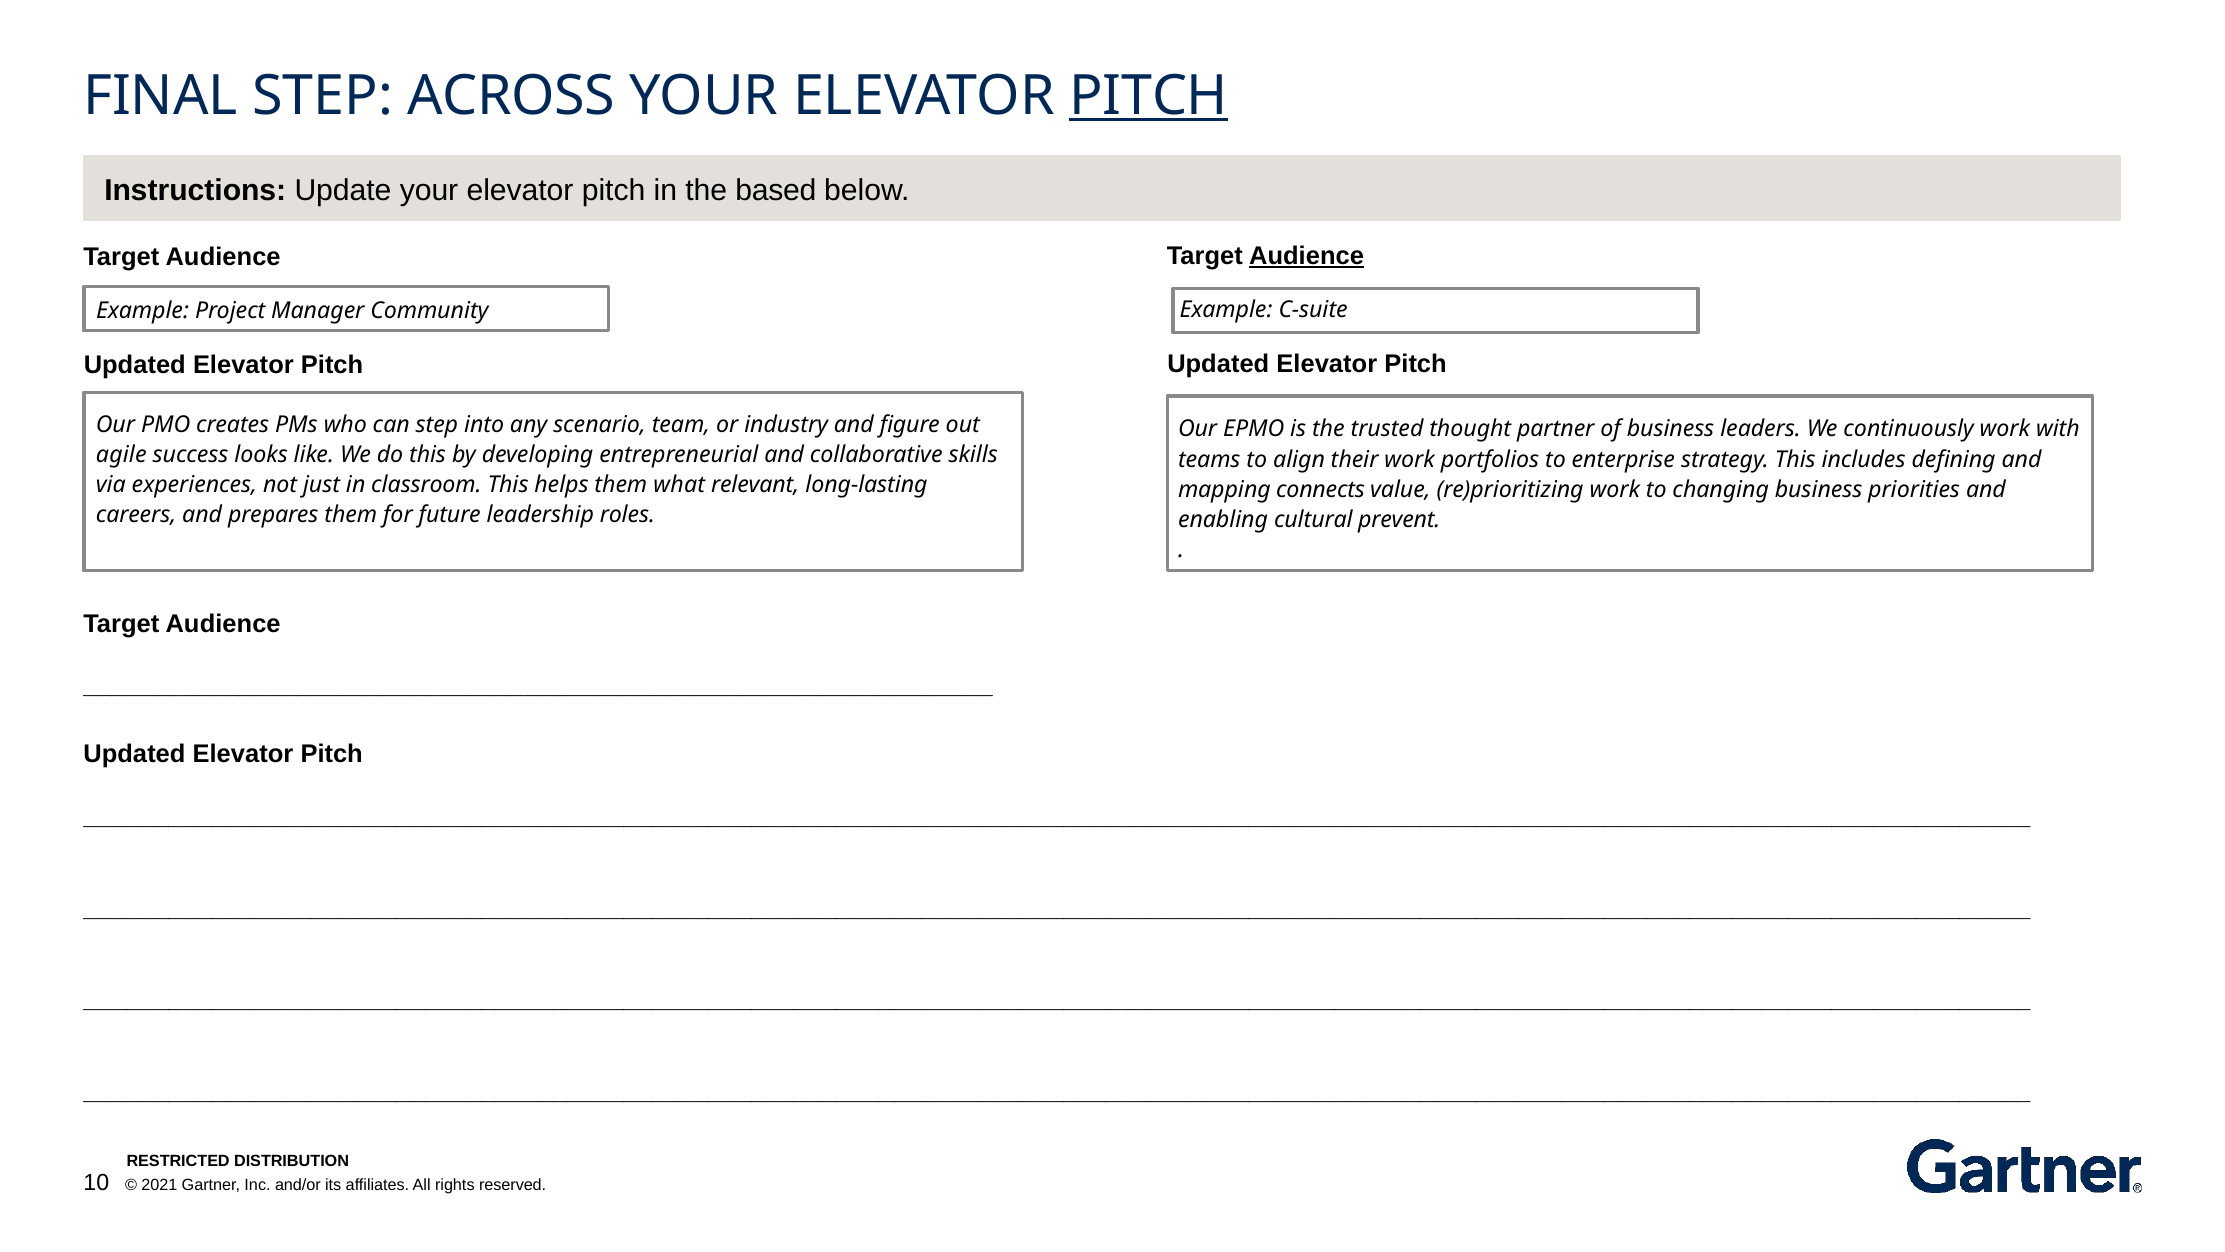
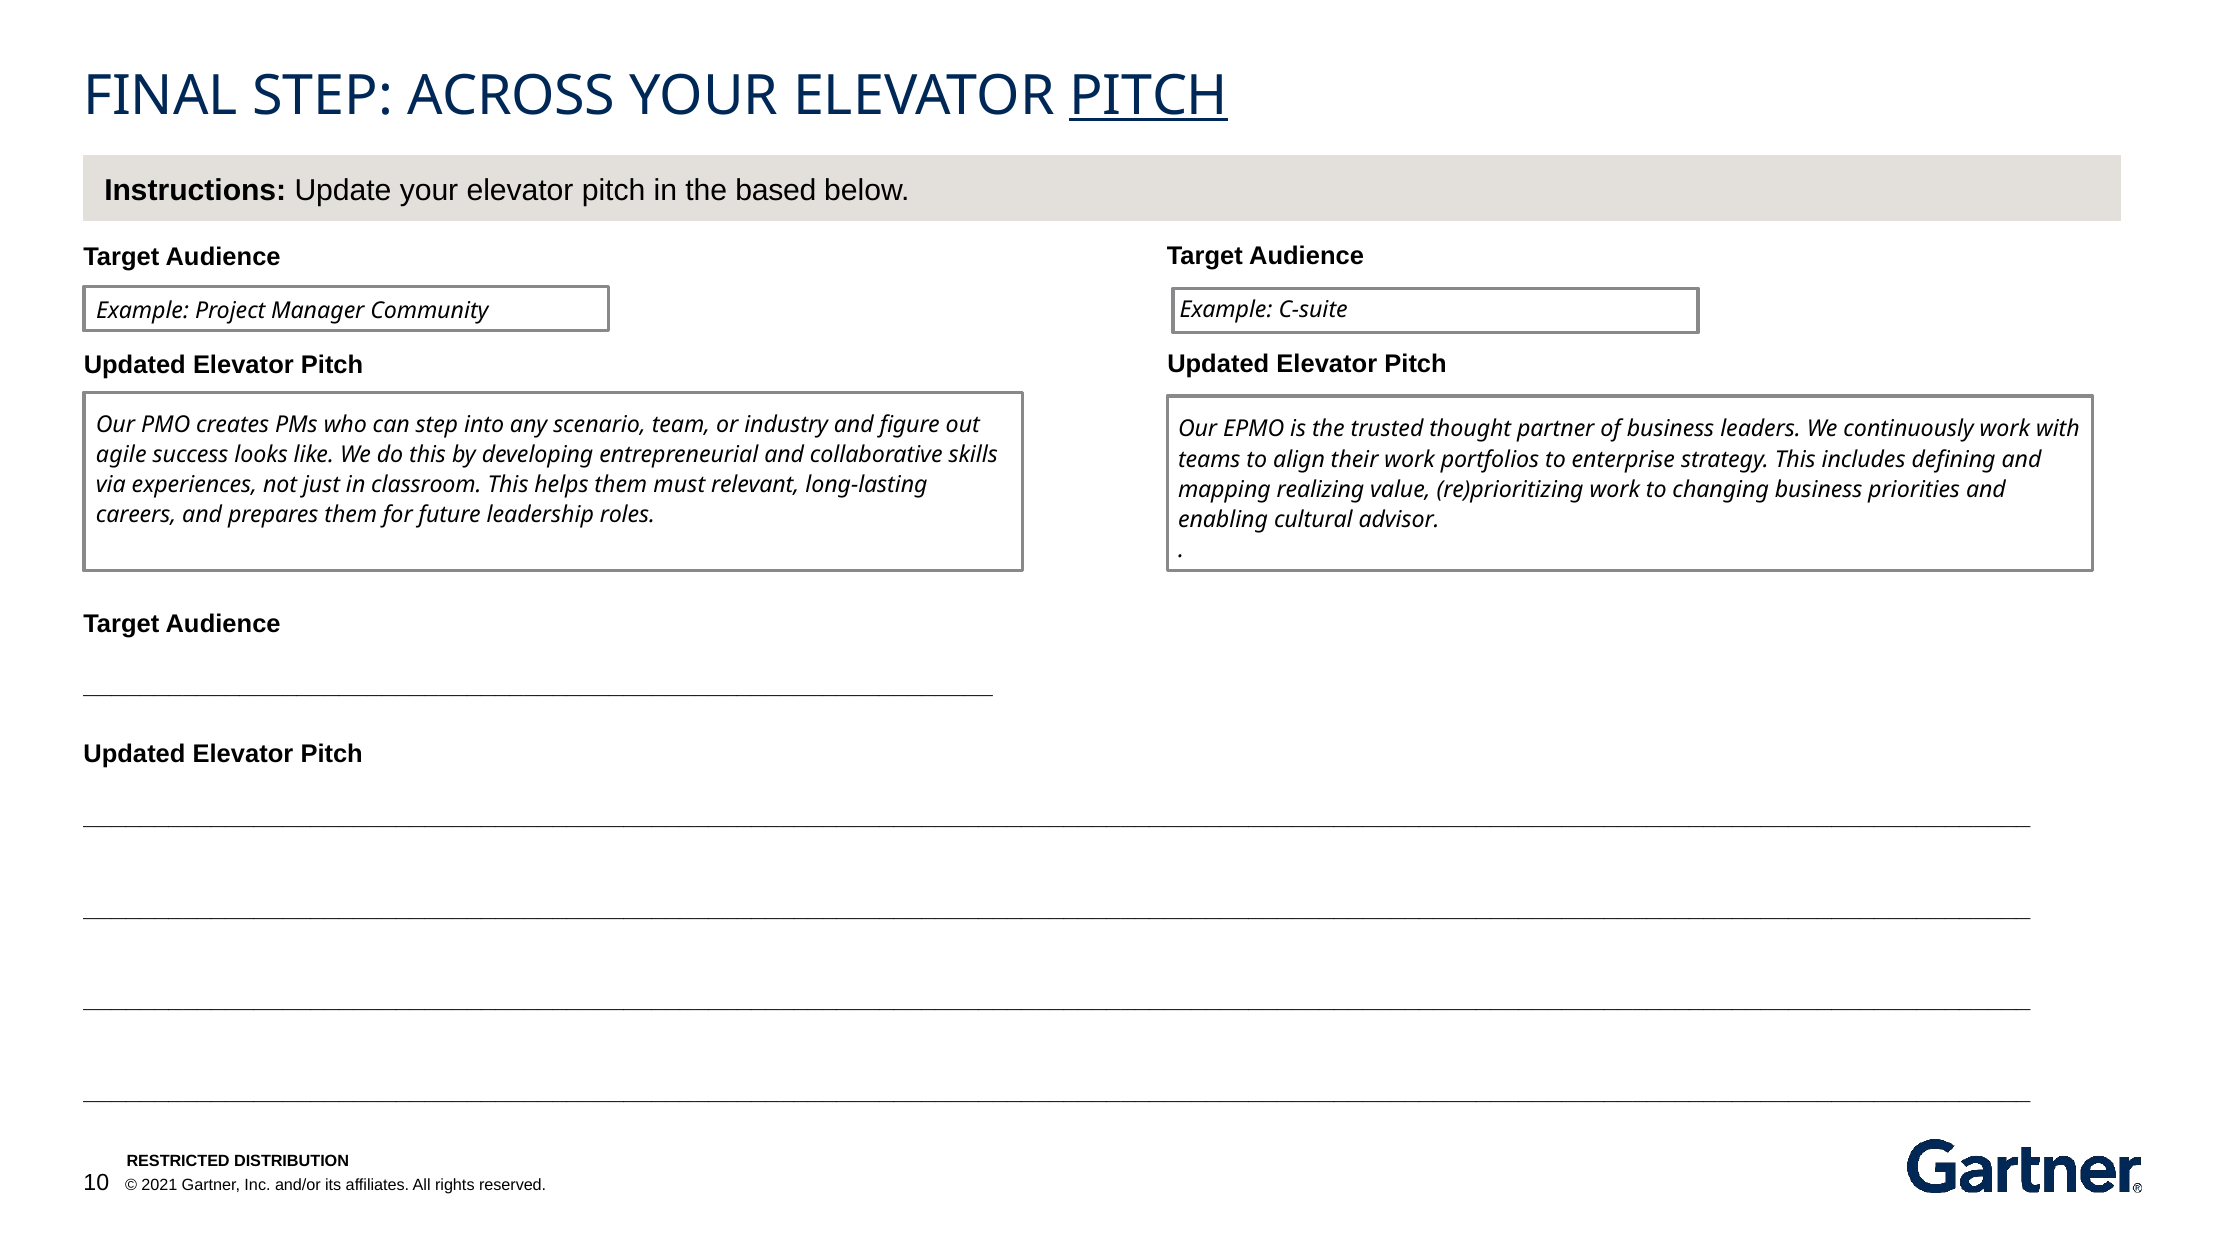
Audience at (1307, 256) underline: present -> none
what: what -> must
connects: connects -> realizing
prevent: prevent -> advisor
